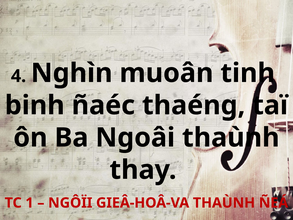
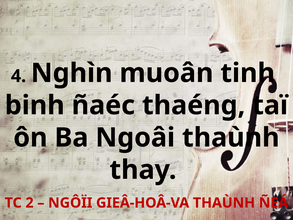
1: 1 -> 2
